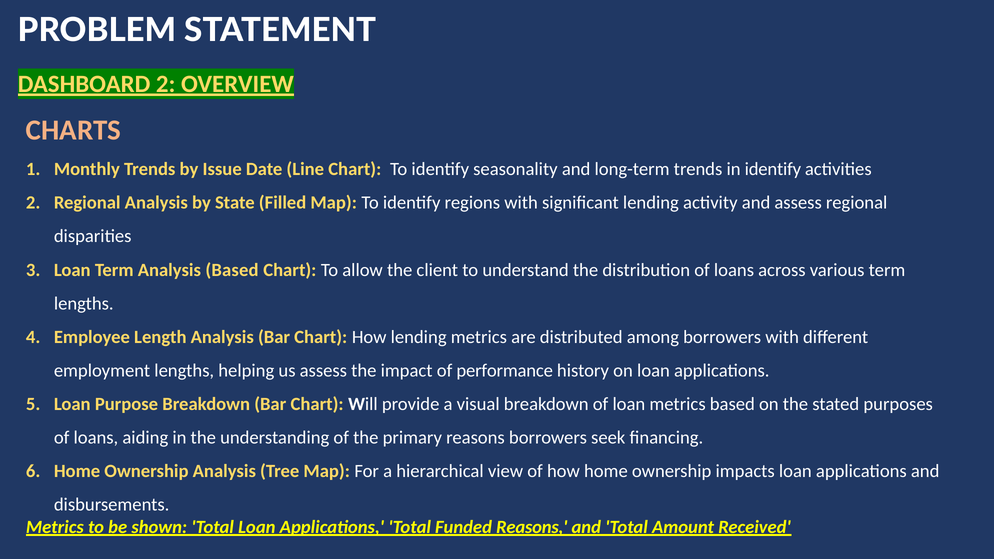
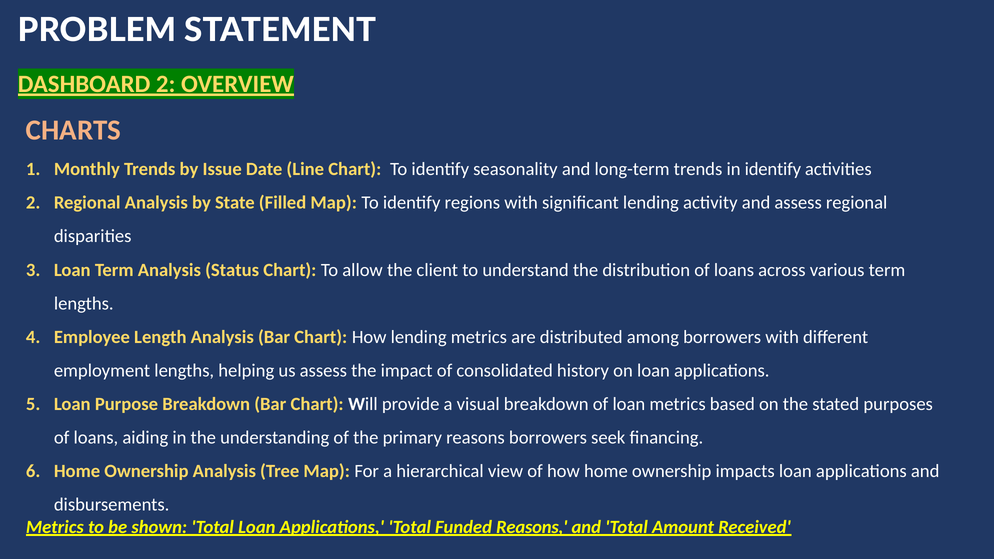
Analysis Based: Based -> Status
performance: performance -> consolidated
